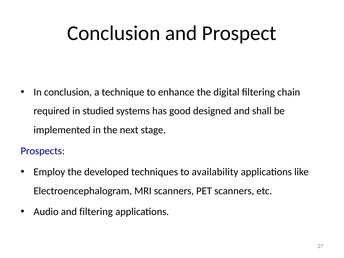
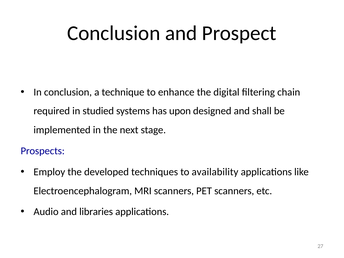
good: good -> upon
and filtering: filtering -> libraries
